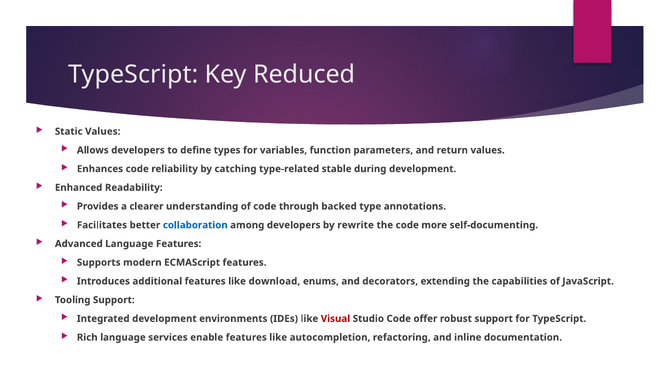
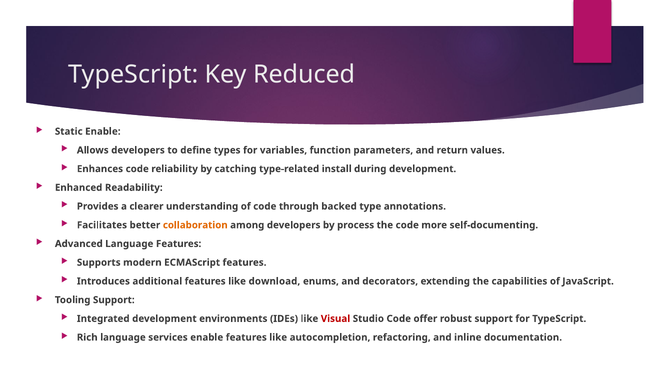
Static Values: Values -> Enable
stable: stable -> install
collaboration colour: blue -> orange
rewrite: rewrite -> process
